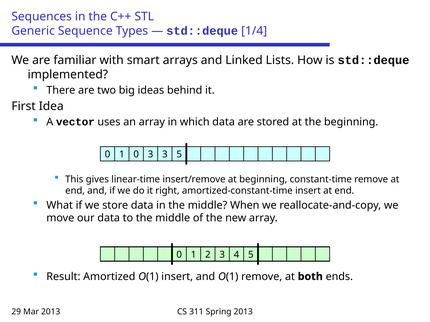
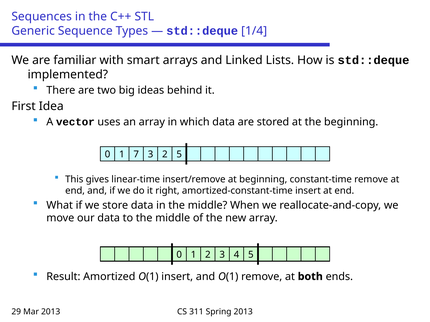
1 0: 0 -> 7
3 3: 3 -> 2
